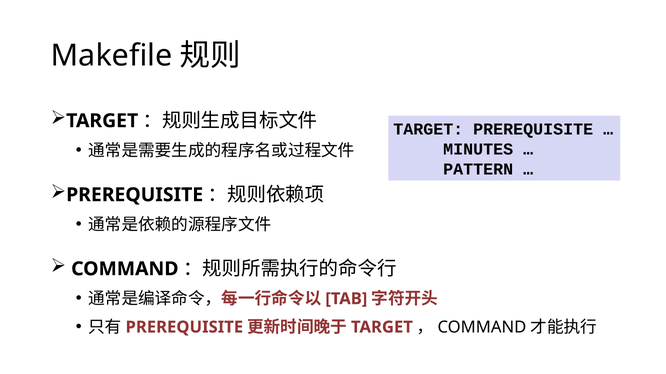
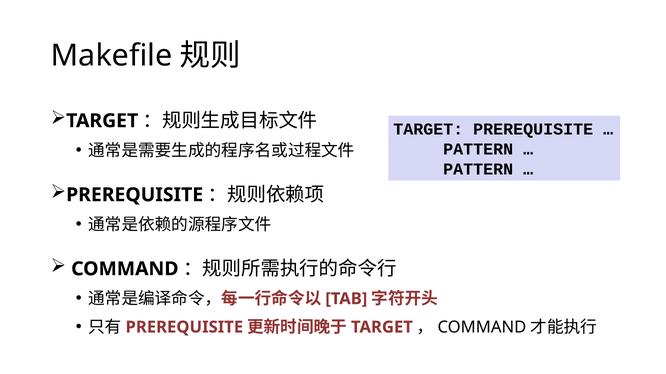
MINUTES at (478, 149): MINUTES -> PATTERN
